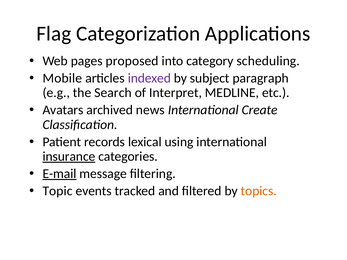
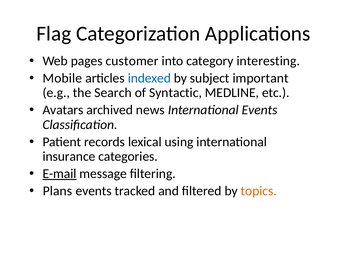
proposed: proposed -> customer
scheduling: scheduling -> interesting
indexed colour: purple -> blue
paragraph: paragraph -> important
Interpret: Interpret -> Syntactic
International Create: Create -> Events
insurance underline: present -> none
Topic: Topic -> Plans
